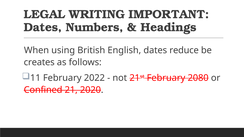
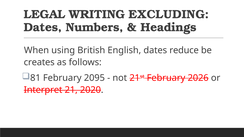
IMPORTANT: IMPORTANT -> EXCLUDING
11: 11 -> 81
2022: 2022 -> 2095
2080: 2080 -> 2026
Confined: Confined -> Interpret
